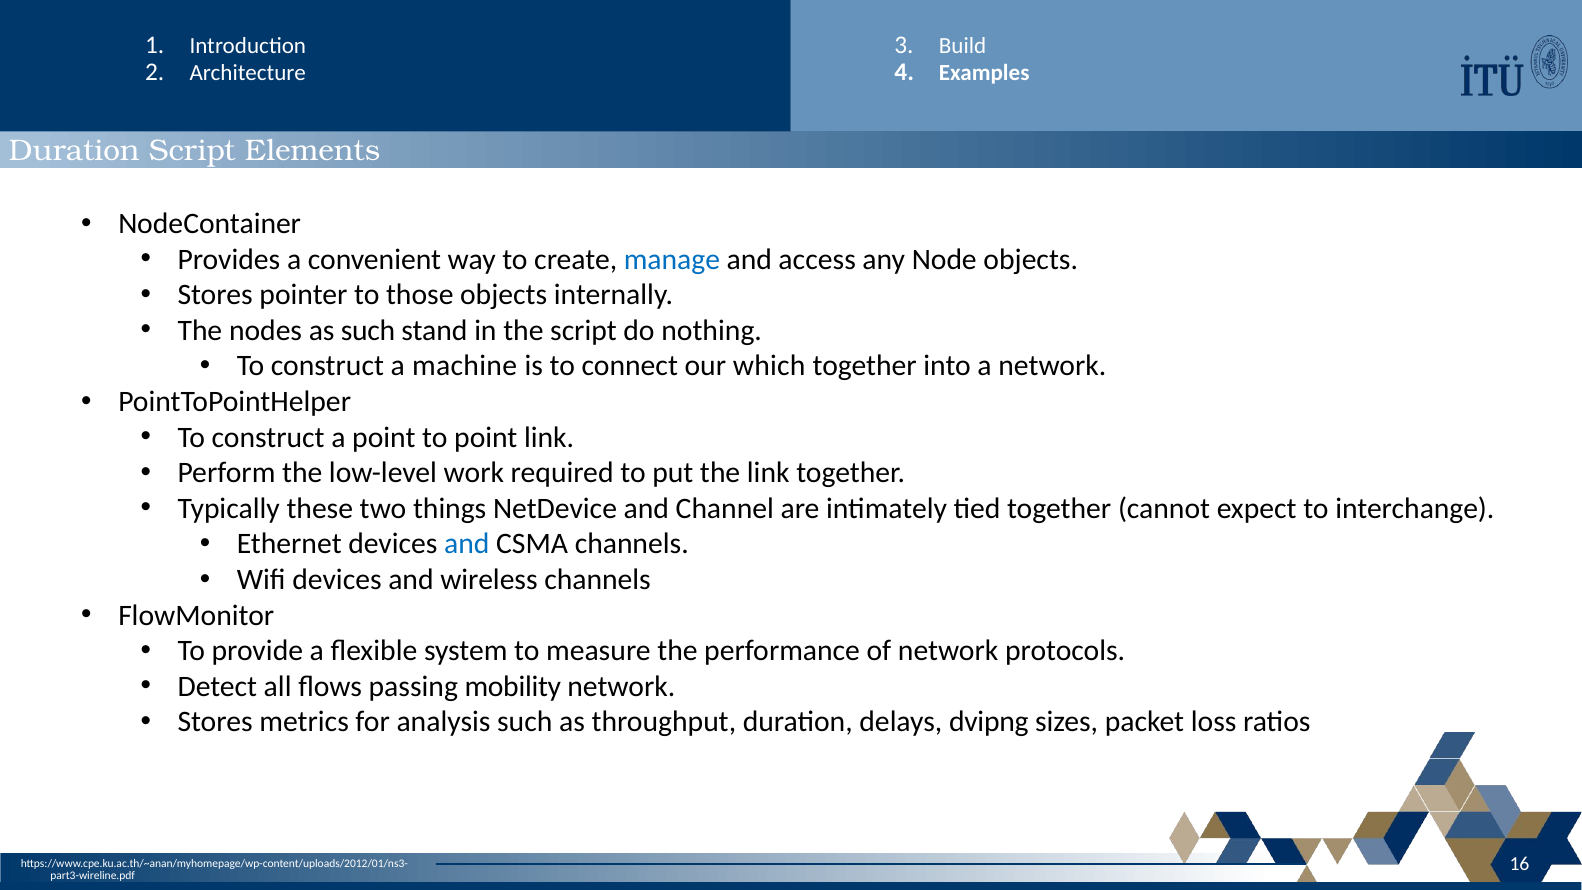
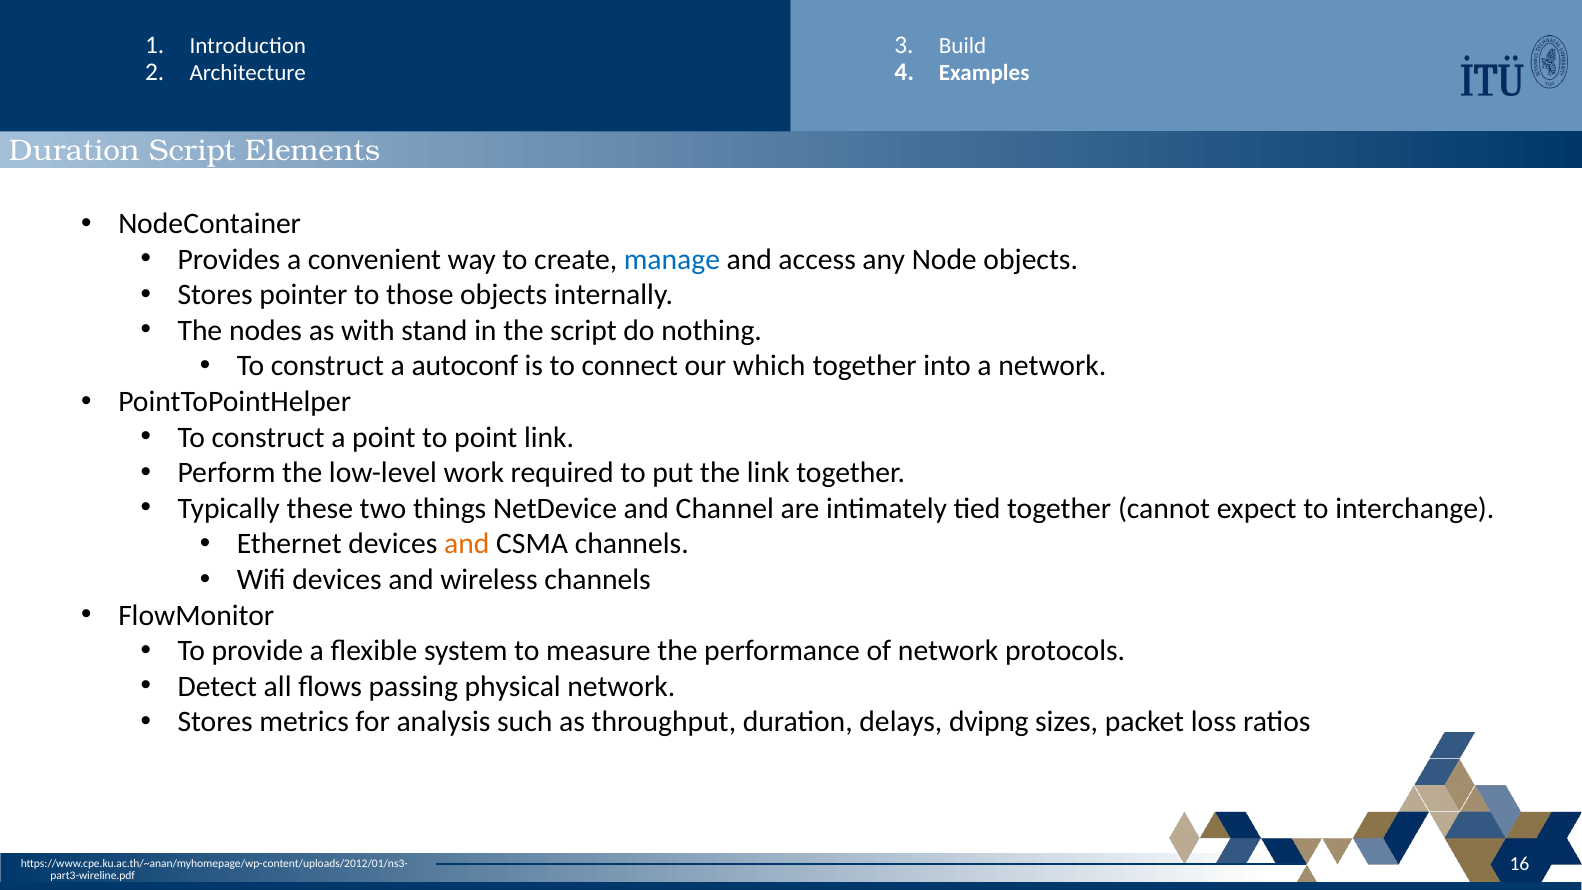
as such: such -> with
machine: machine -> autoconf
and at (467, 544) colour: blue -> orange
mobility: mobility -> physical
